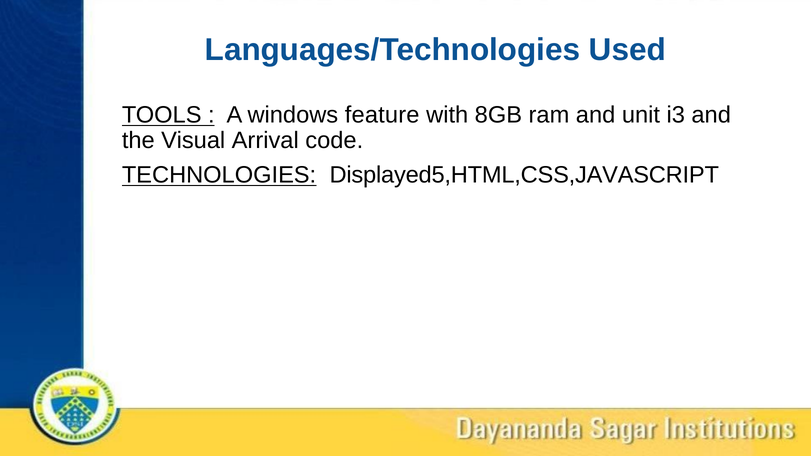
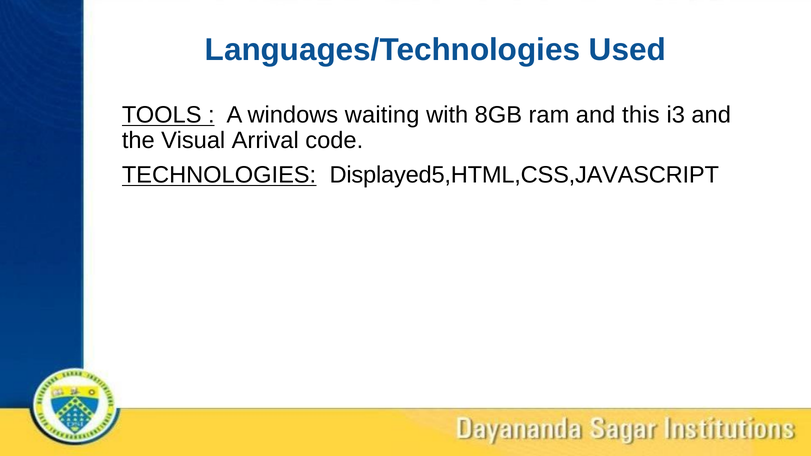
feature: feature -> waiting
unit: unit -> this
